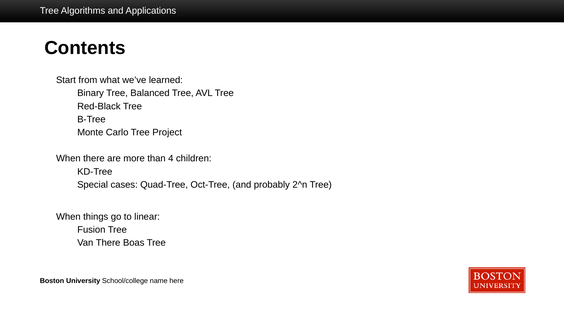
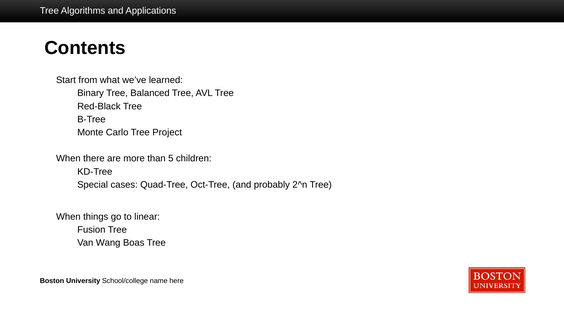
4: 4 -> 5
There at (108, 243): There -> Wang
